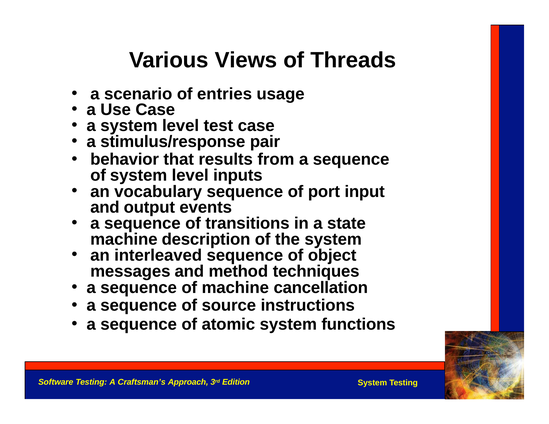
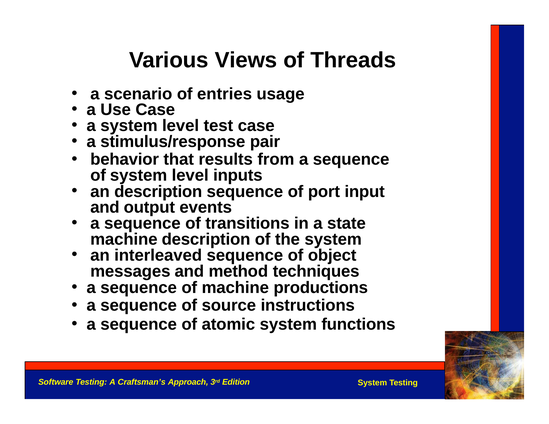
an vocabulary: vocabulary -> description
cancellation: cancellation -> productions
